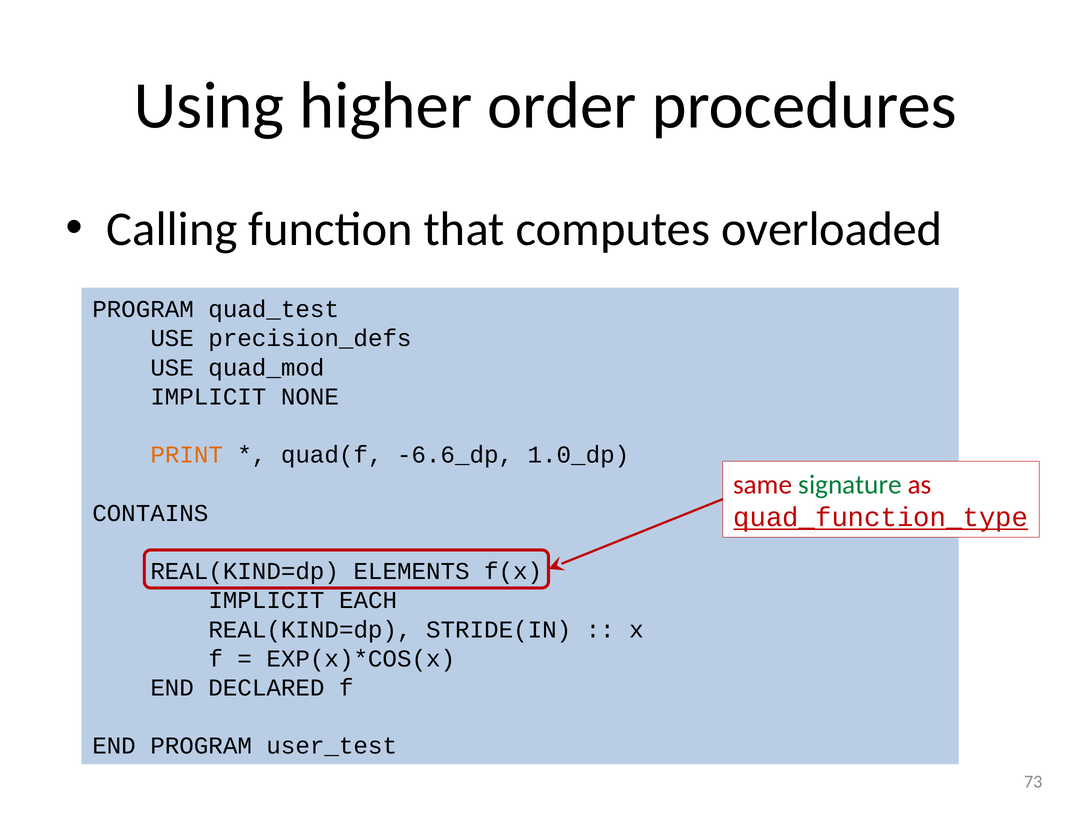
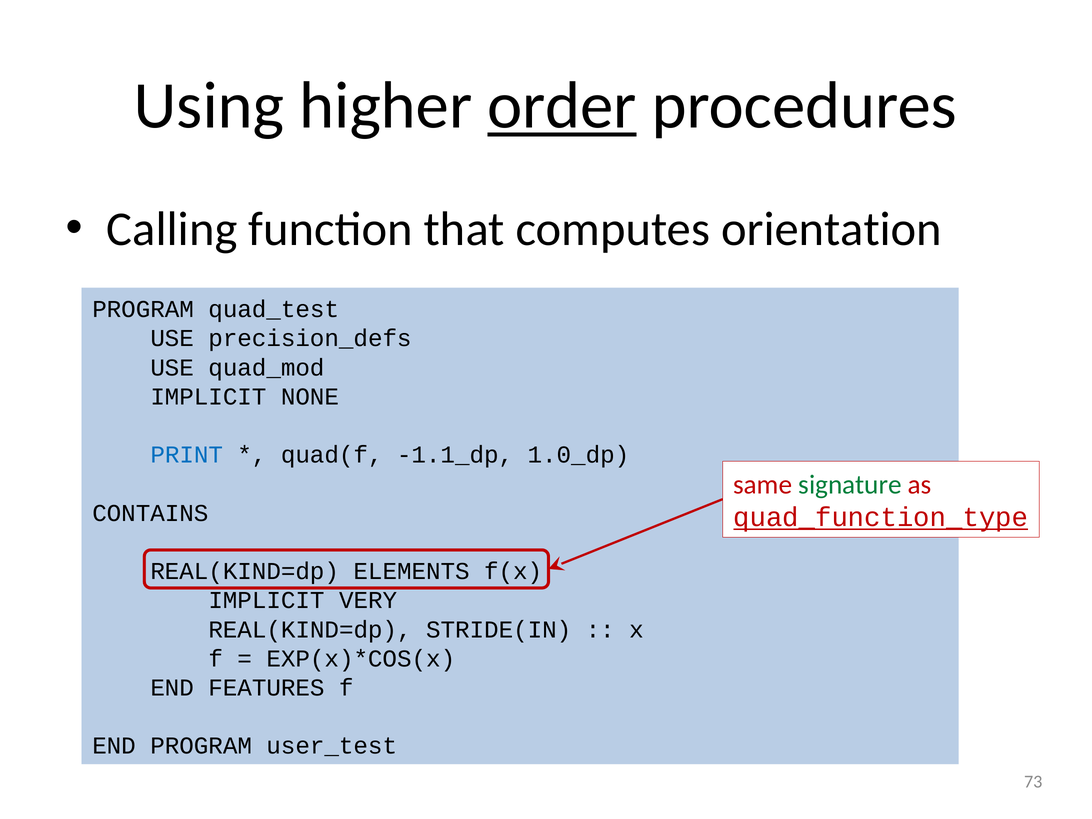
order underline: none -> present
overloaded: overloaded -> orientation
PRINT colour: orange -> blue
-6.6_dp: -6.6_dp -> -1.1_dp
EACH: EACH -> VERY
DECLARED: DECLARED -> FEATURES
